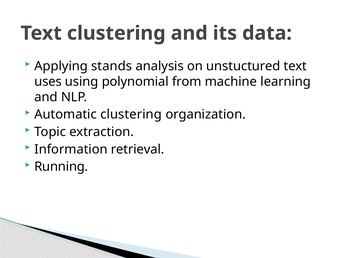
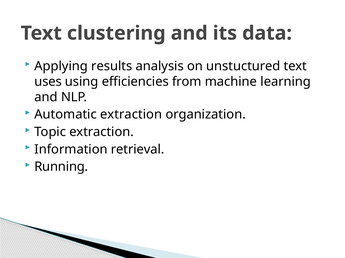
stands: stands -> results
polynomial: polynomial -> efficiencies
Automatic clustering: clustering -> extraction
